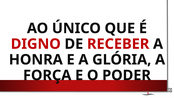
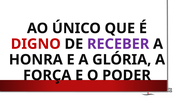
RECEBER colour: red -> purple
